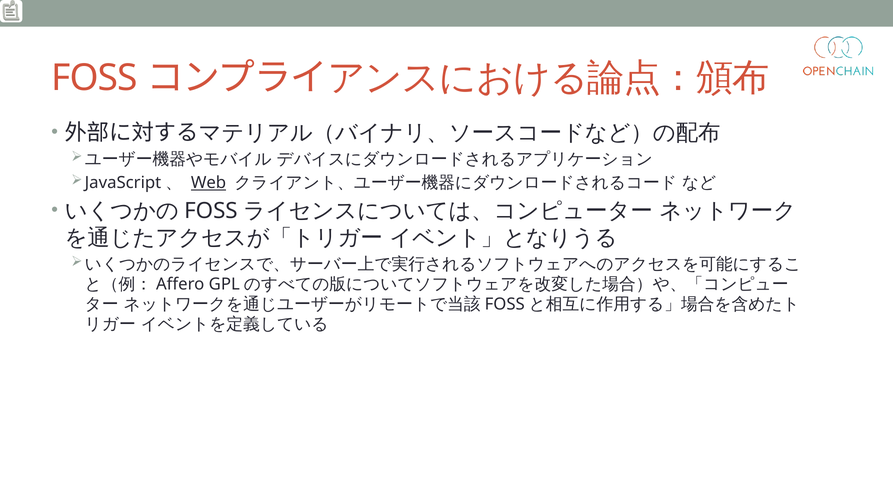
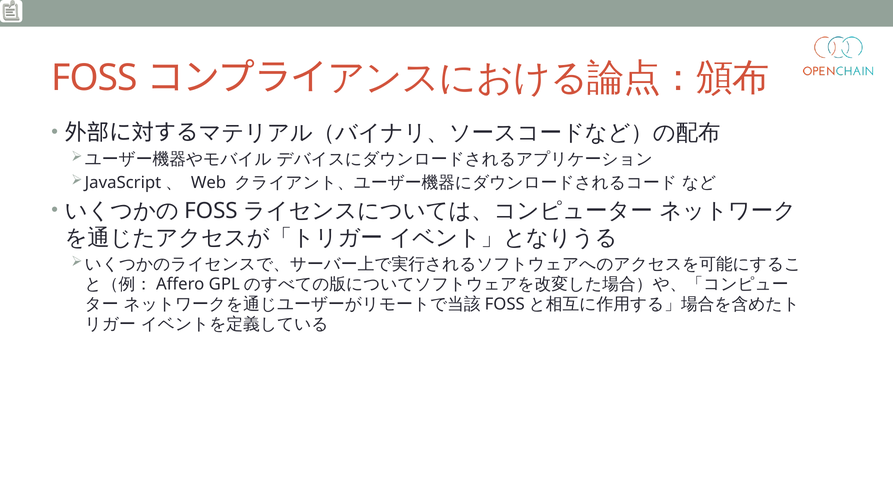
Web underline: present -> none
